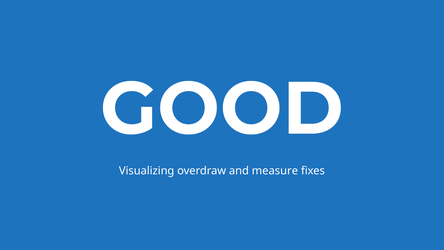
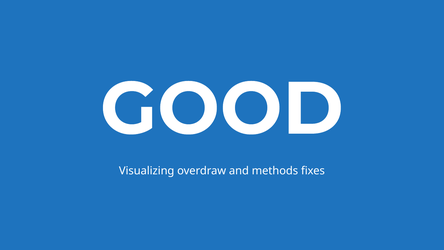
measure: measure -> methods
